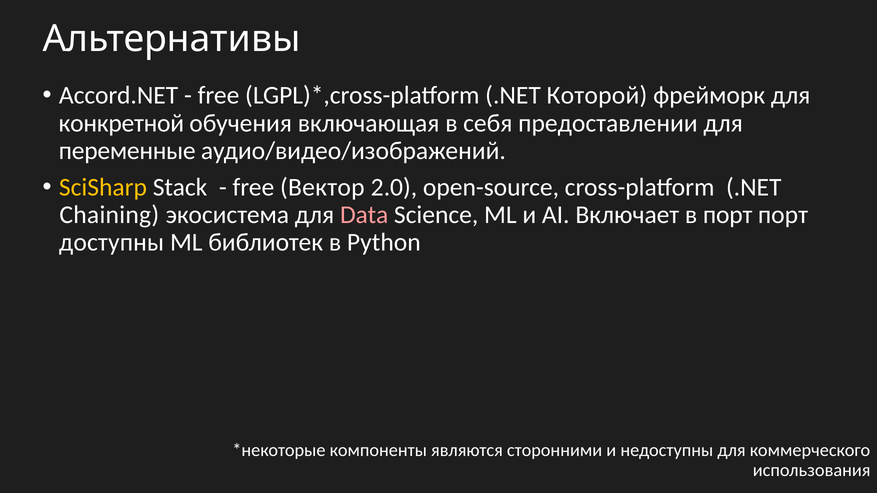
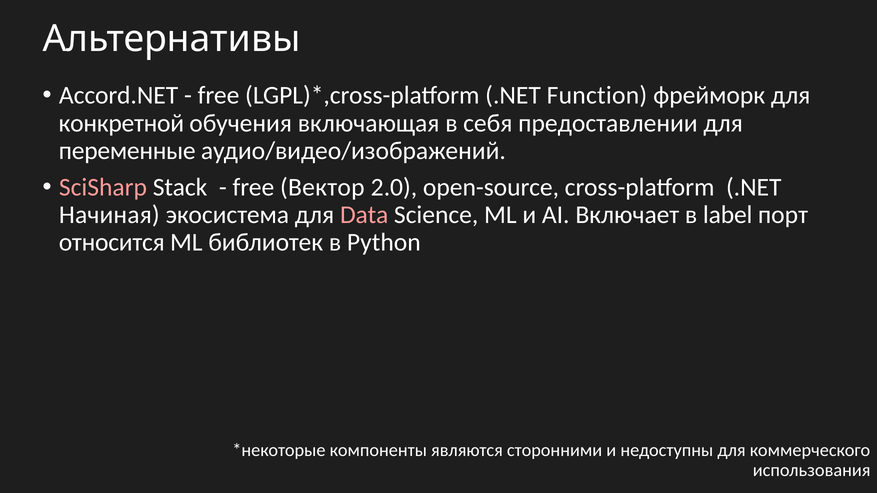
Которой: Которой -> Function
SciSharp colour: yellow -> pink
Chaining: Chaining -> Начиная
в порт: порт -> label
доступны: доступны -> относится
